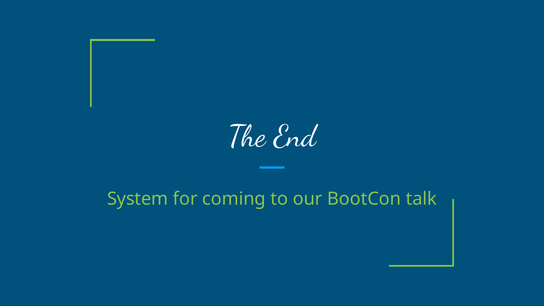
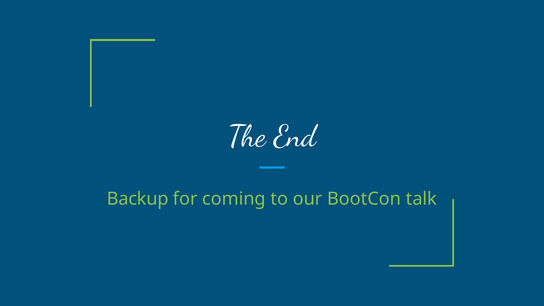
System: System -> Backup
